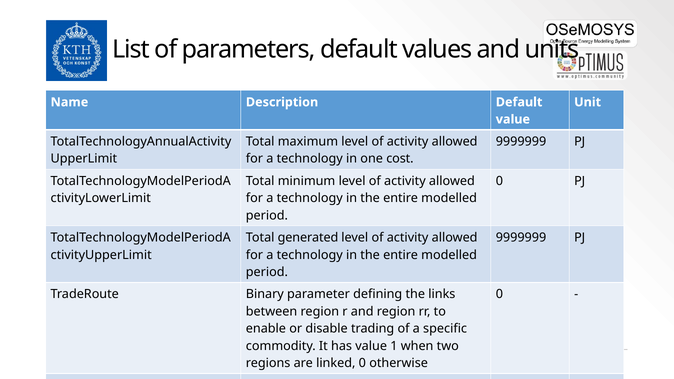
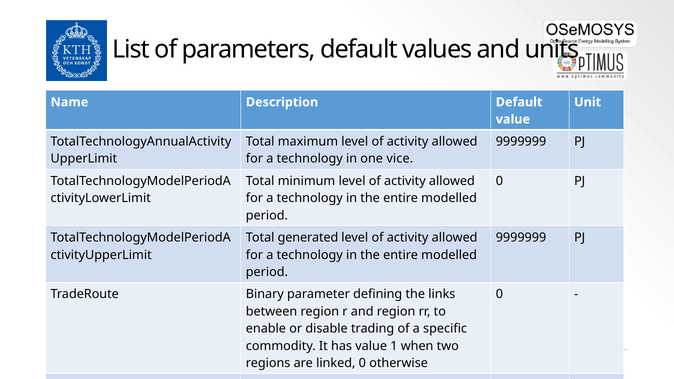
one cost: cost -> vice
